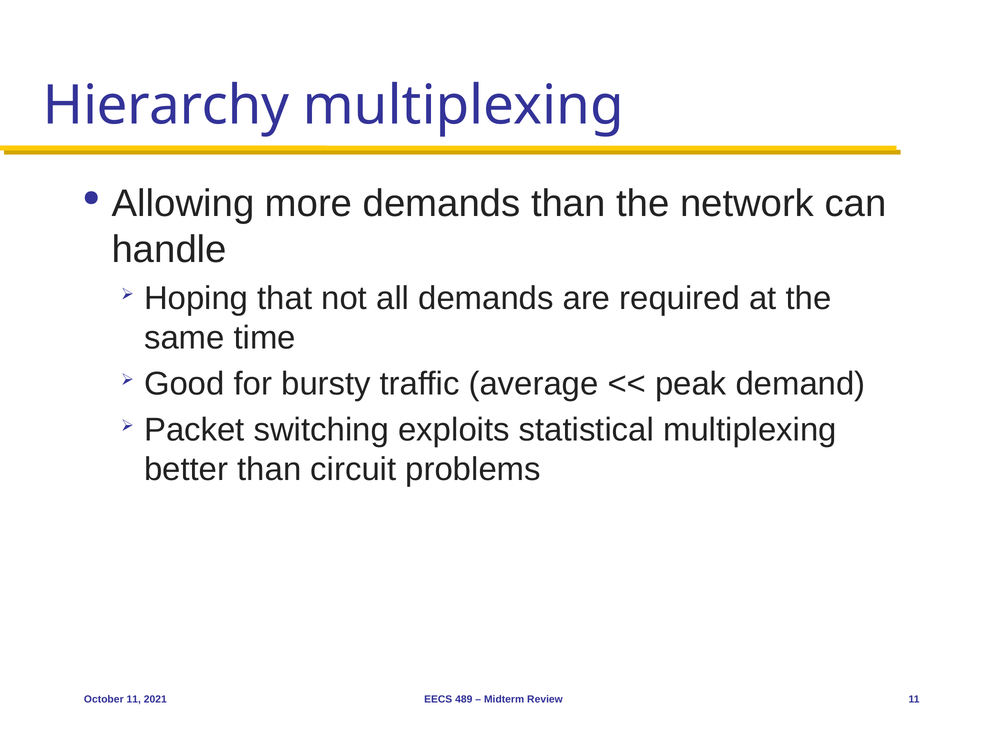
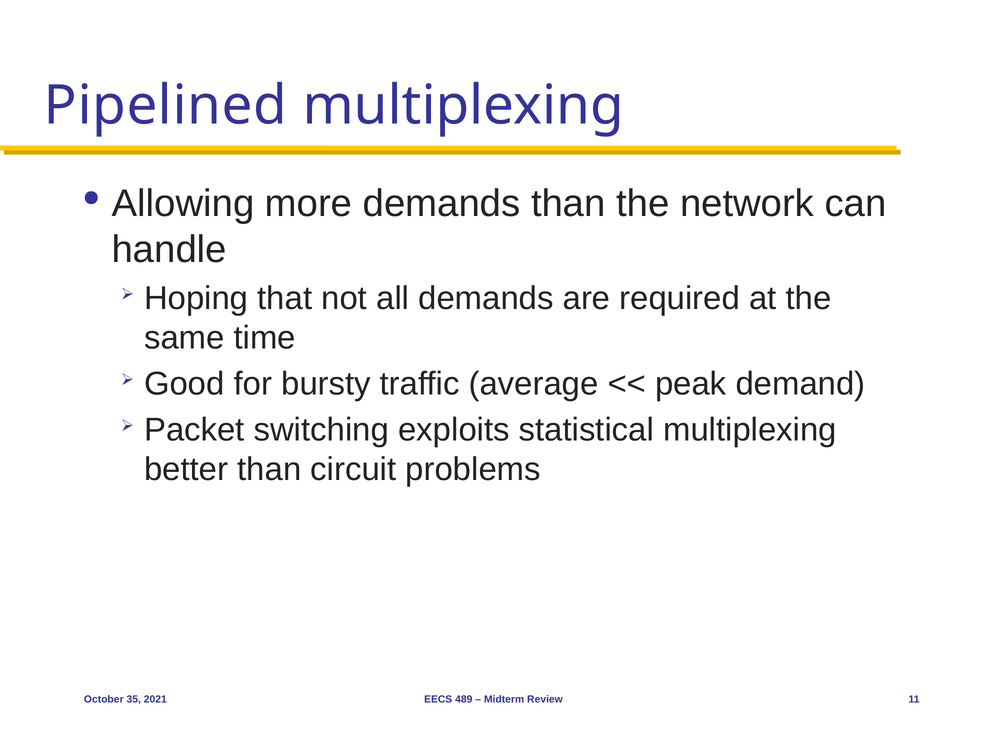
Hierarchy: Hierarchy -> Pipelined
October 11: 11 -> 35
